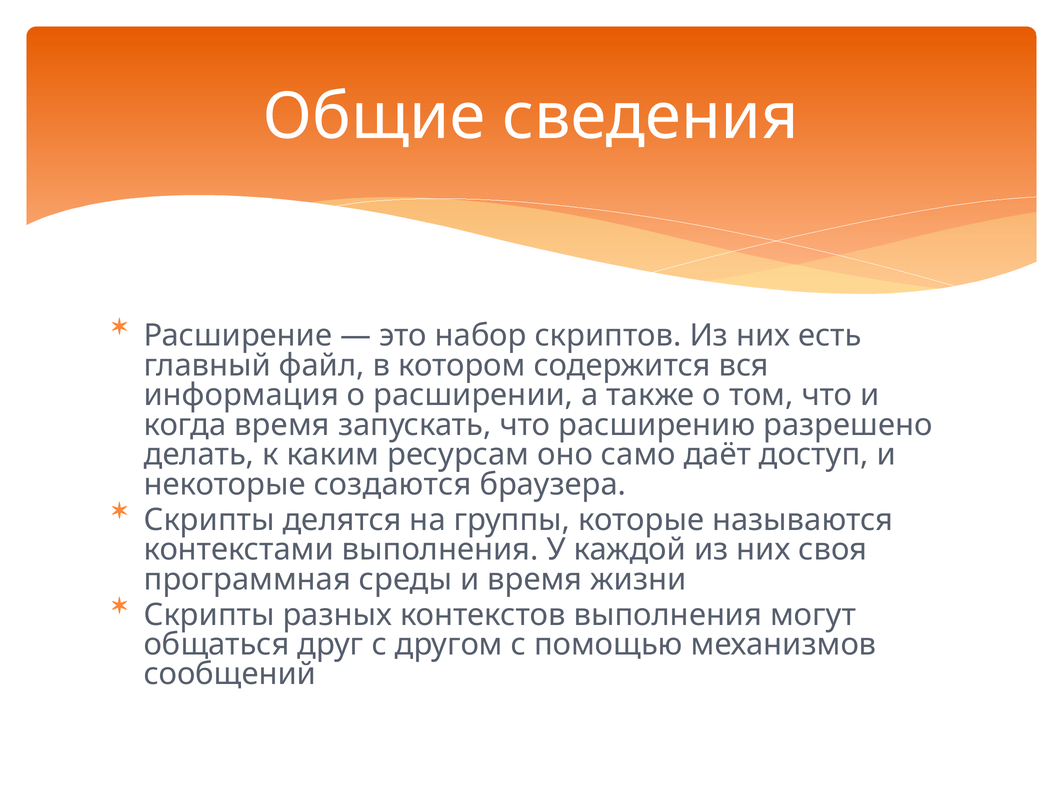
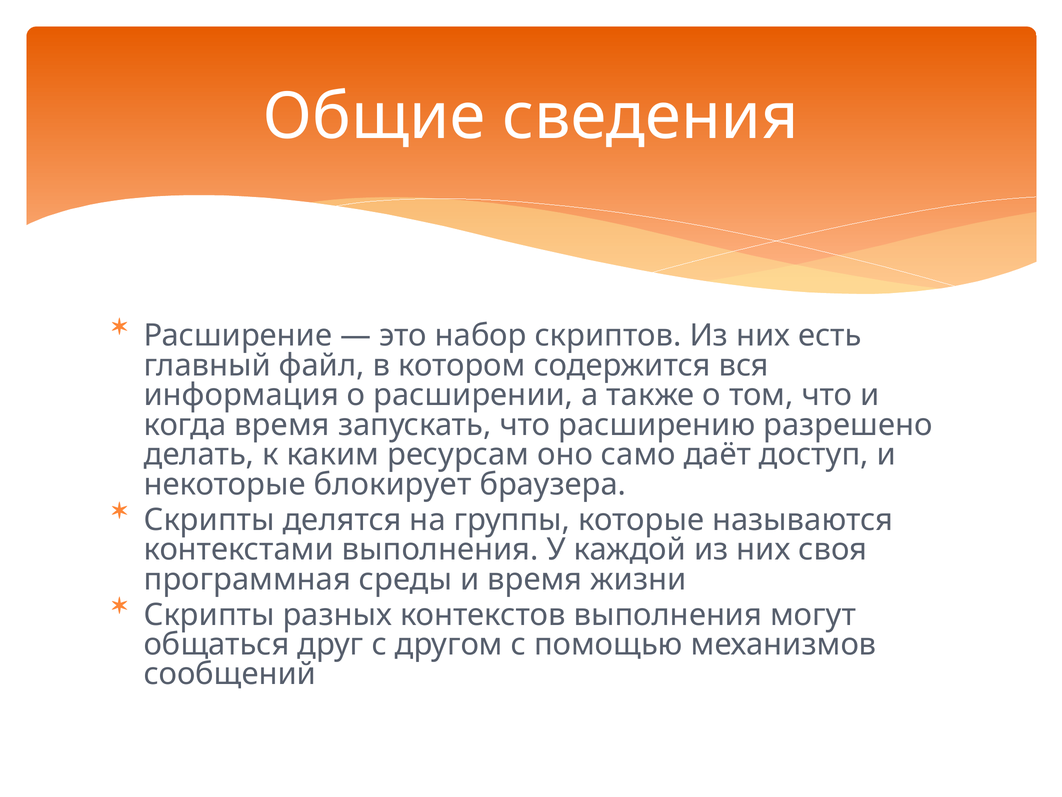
создаются: создаются -> блокирует
